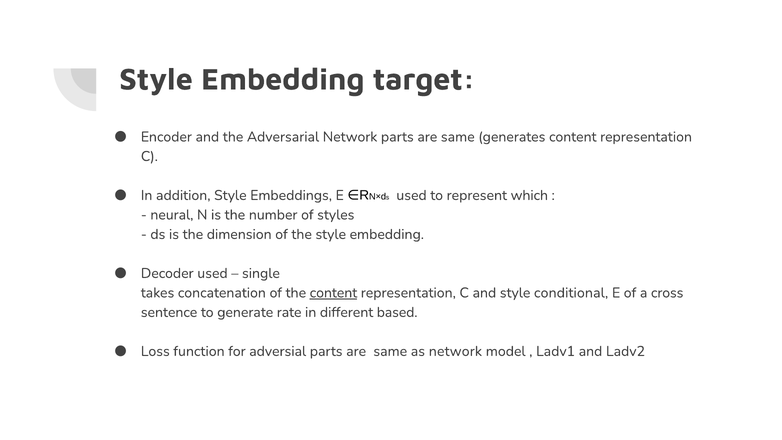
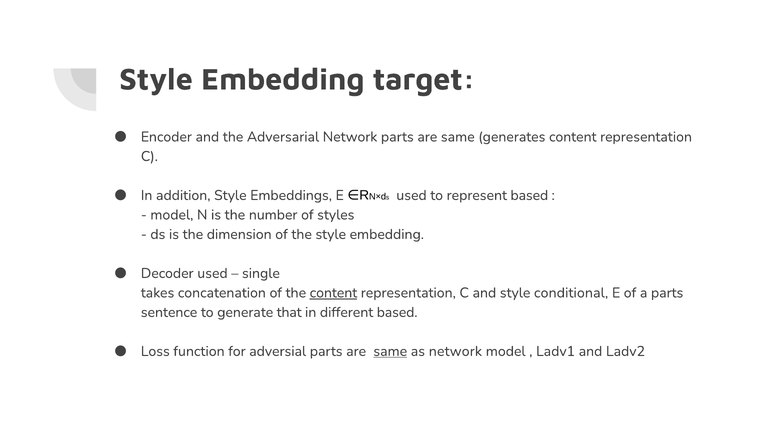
represent which: which -> based
neural at (172, 215): neural -> model
a cross: cross -> parts
rate: rate -> that
same at (390, 351) underline: none -> present
